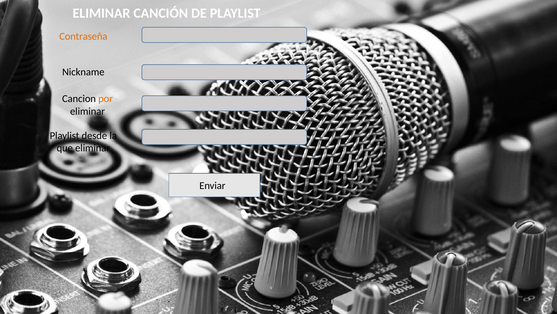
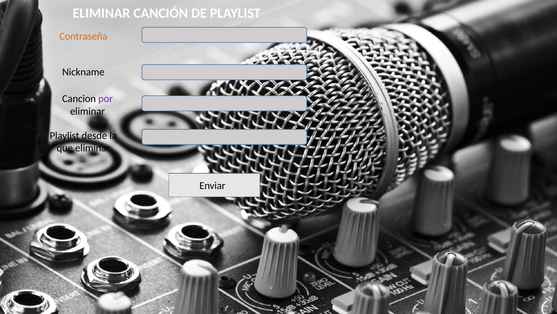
por colour: orange -> purple
